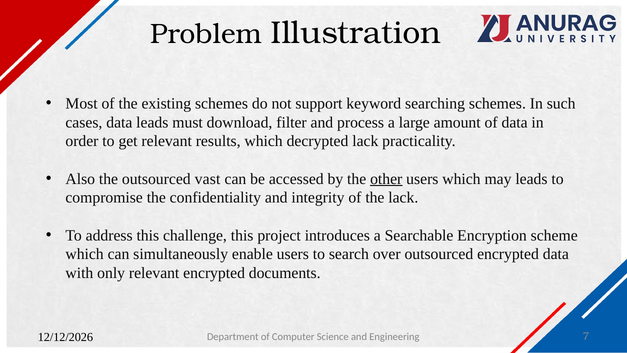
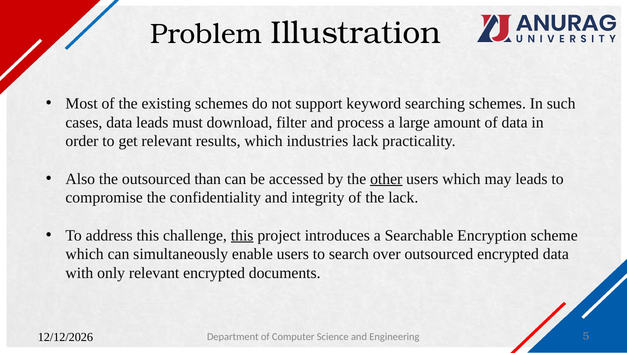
decrypted: decrypted -> industries
vast: vast -> than
this at (242, 235) underline: none -> present
7: 7 -> 5
